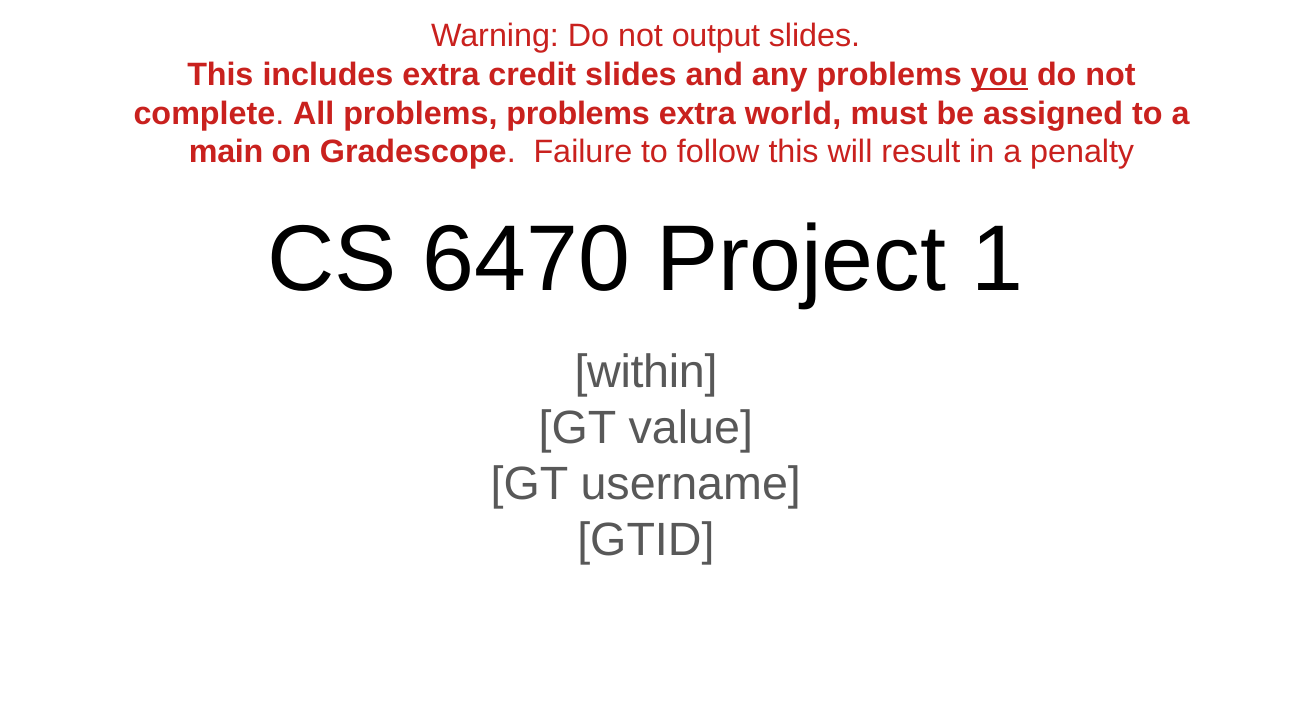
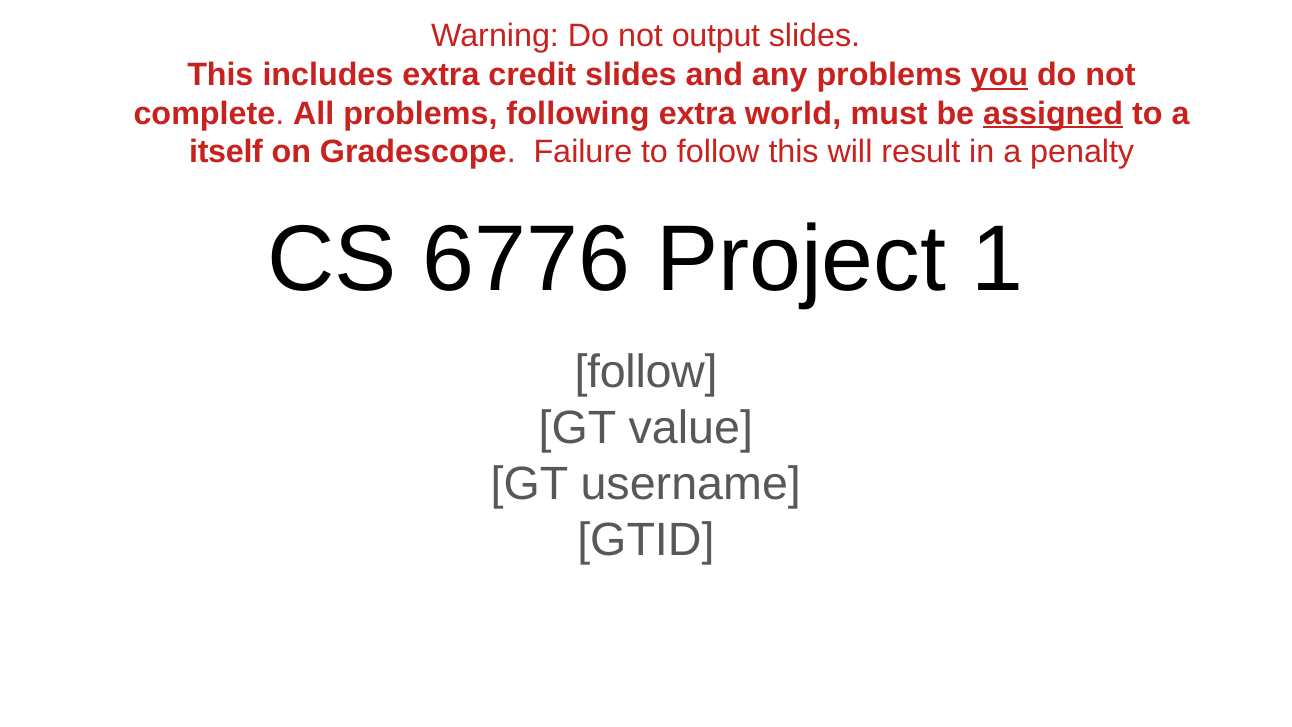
problems problems: problems -> following
assigned underline: none -> present
main: main -> itself
6470: 6470 -> 6776
within at (646, 372): within -> follow
